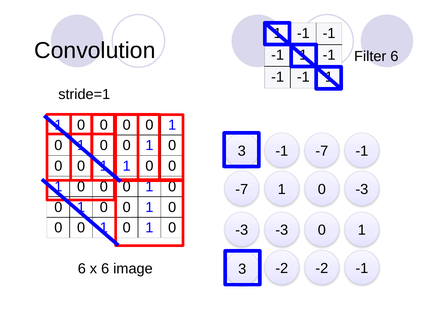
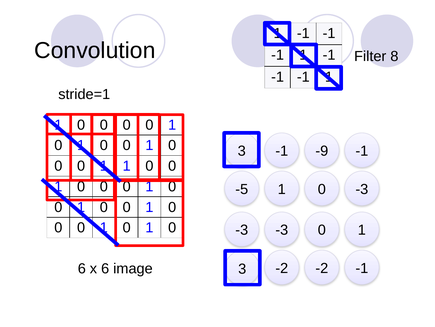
Filter 6: 6 -> 8
3 -1 -7: -7 -> -9
-7 at (242, 189): -7 -> -5
